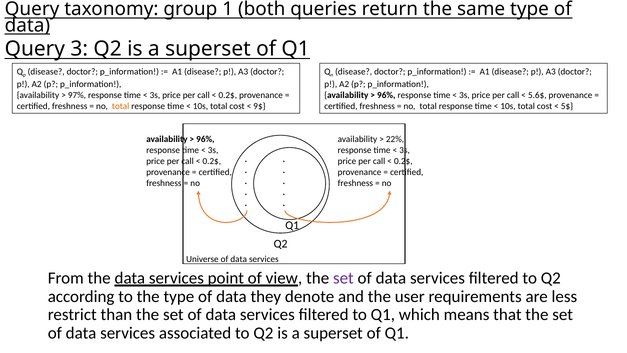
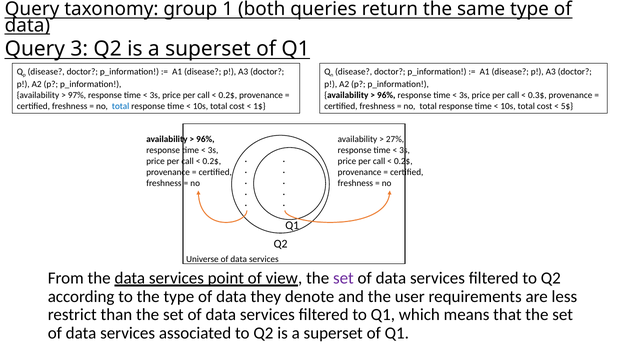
5.6$: 5.6$ -> 0.3$
total at (121, 106) colour: orange -> blue
9$: 9$ -> 1$
22%: 22% -> 27%
